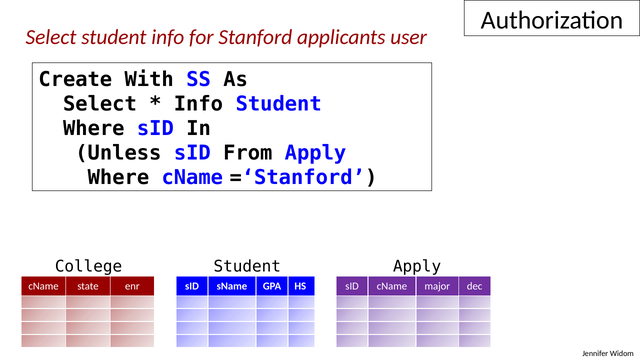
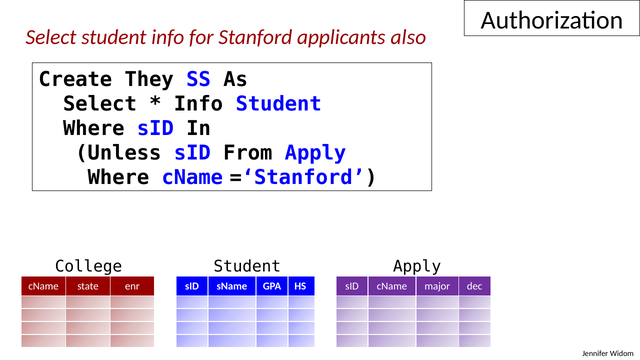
user: user -> also
With: With -> They
